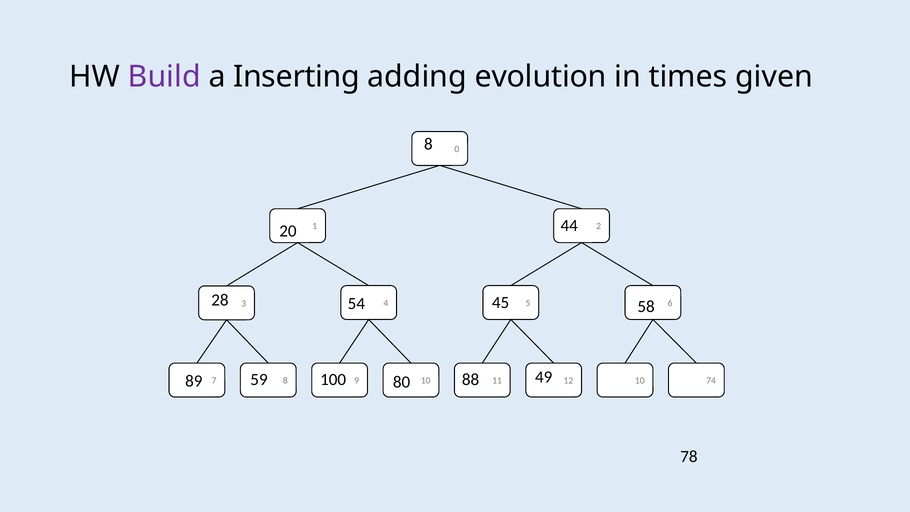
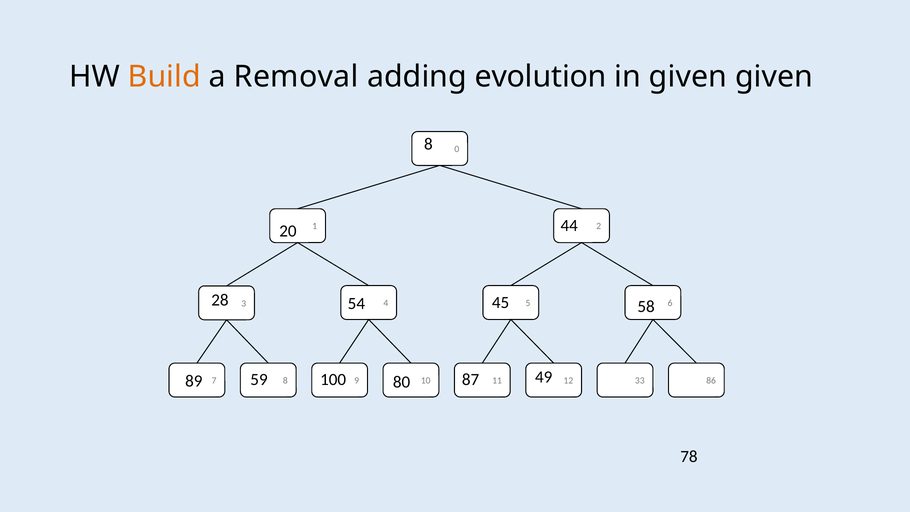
Build colour: purple -> orange
Inserting: Inserting -> Removal
in times: times -> given
88: 88 -> 87
10 10: 10 -> 33
74: 74 -> 86
